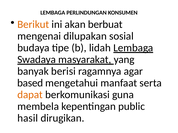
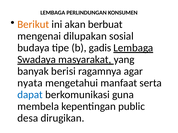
lidah: lidah -> gadis
based: based -> nyata
dapat colour: orange -> blue
hasil: hasil -> desa
